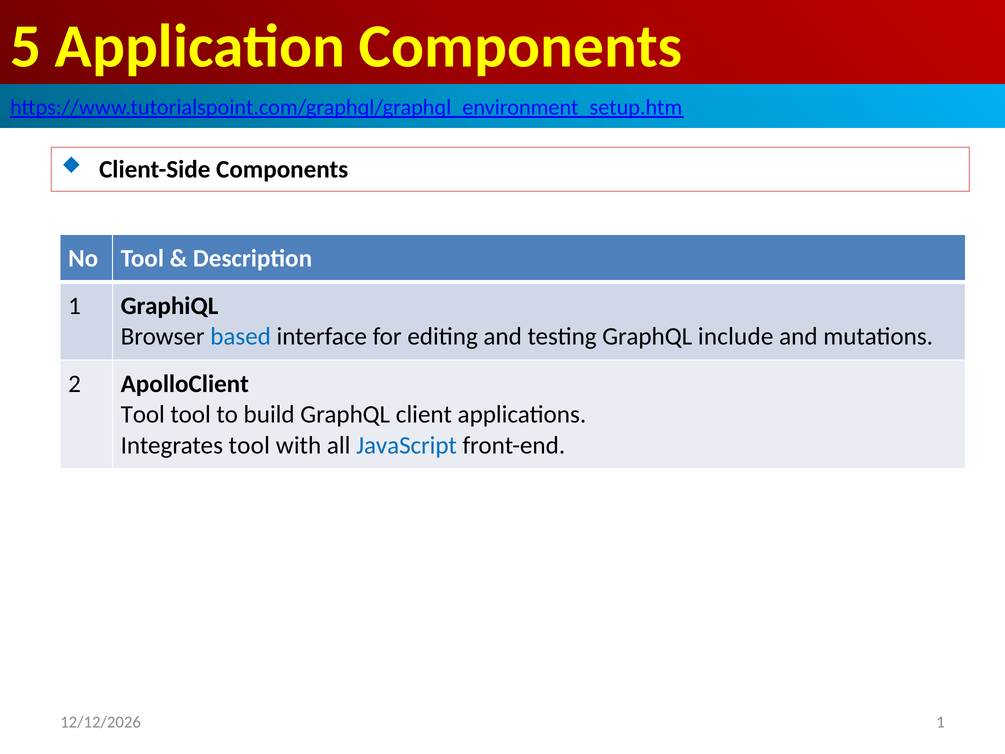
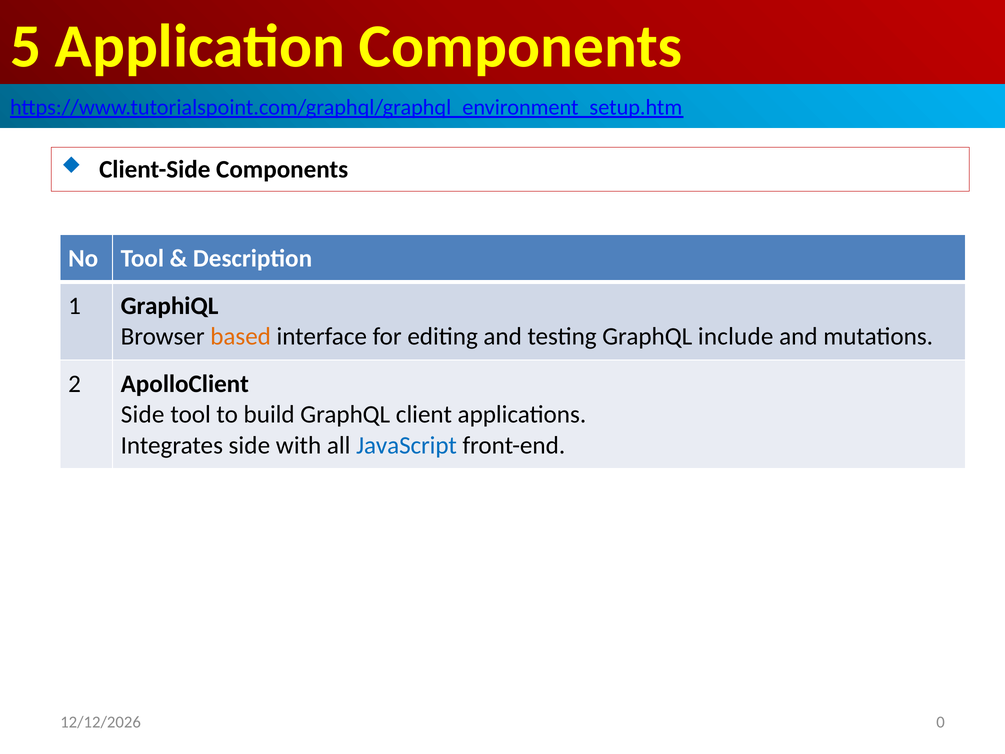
based colour: blue -> orange
Tool at (143, 415): Tool -> Side
Integrates tool: tool -> side
1 at (941, 722): 1 -> 0
